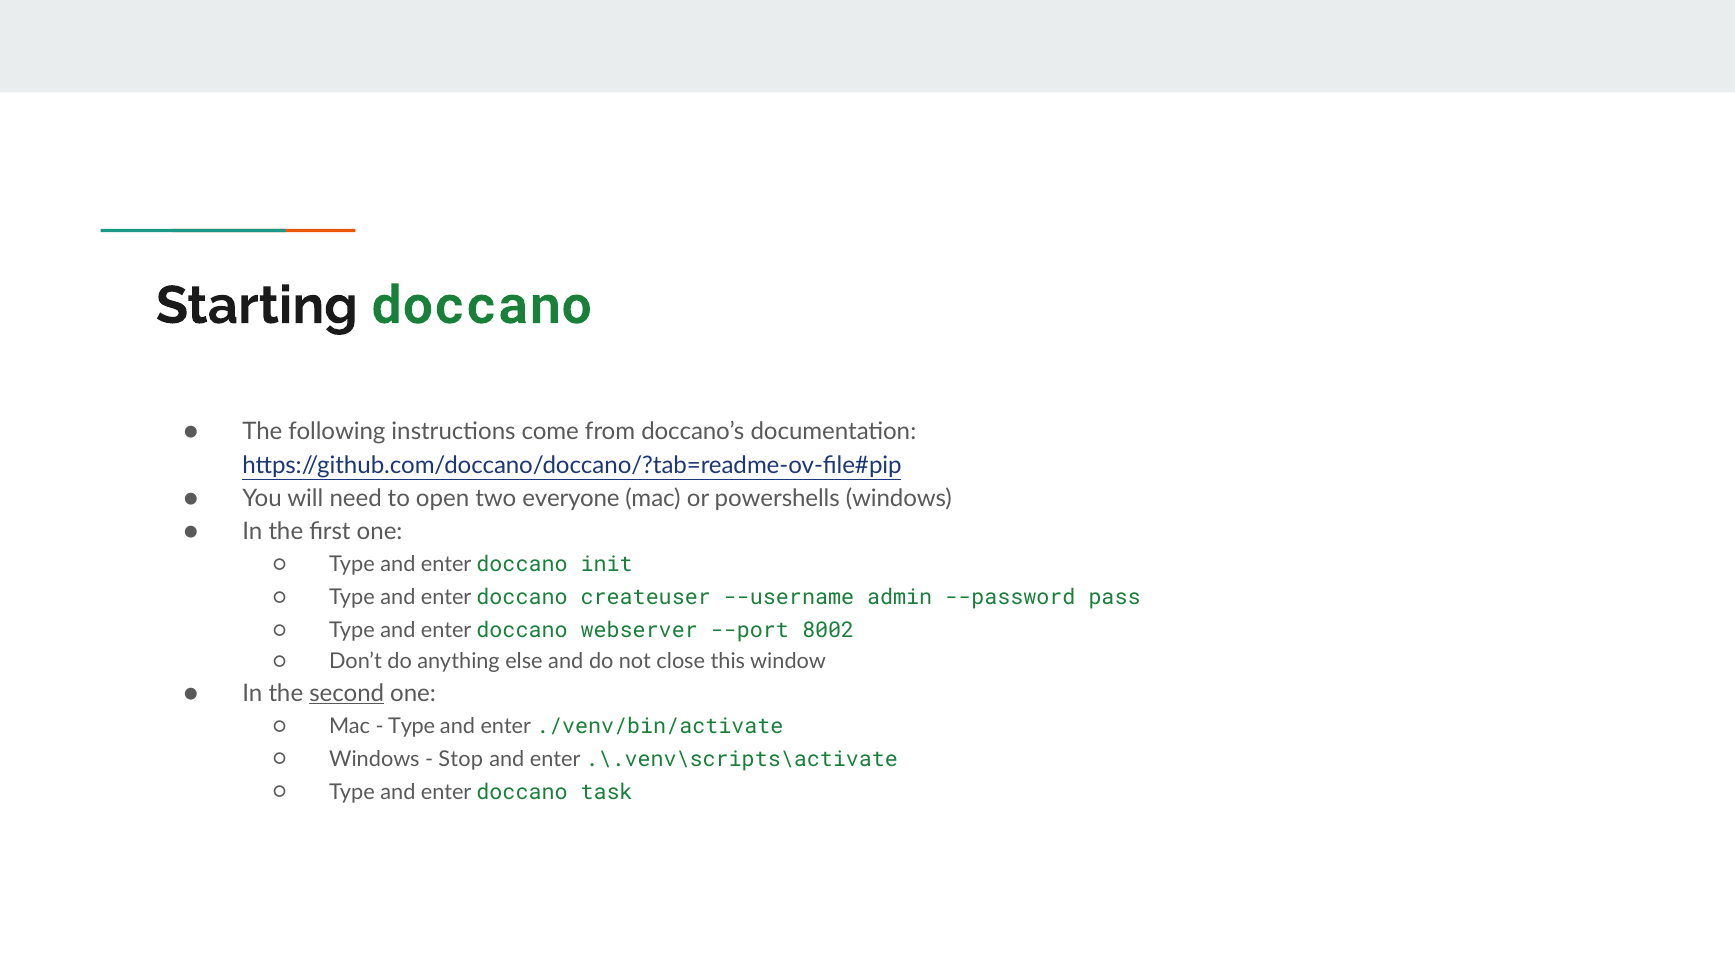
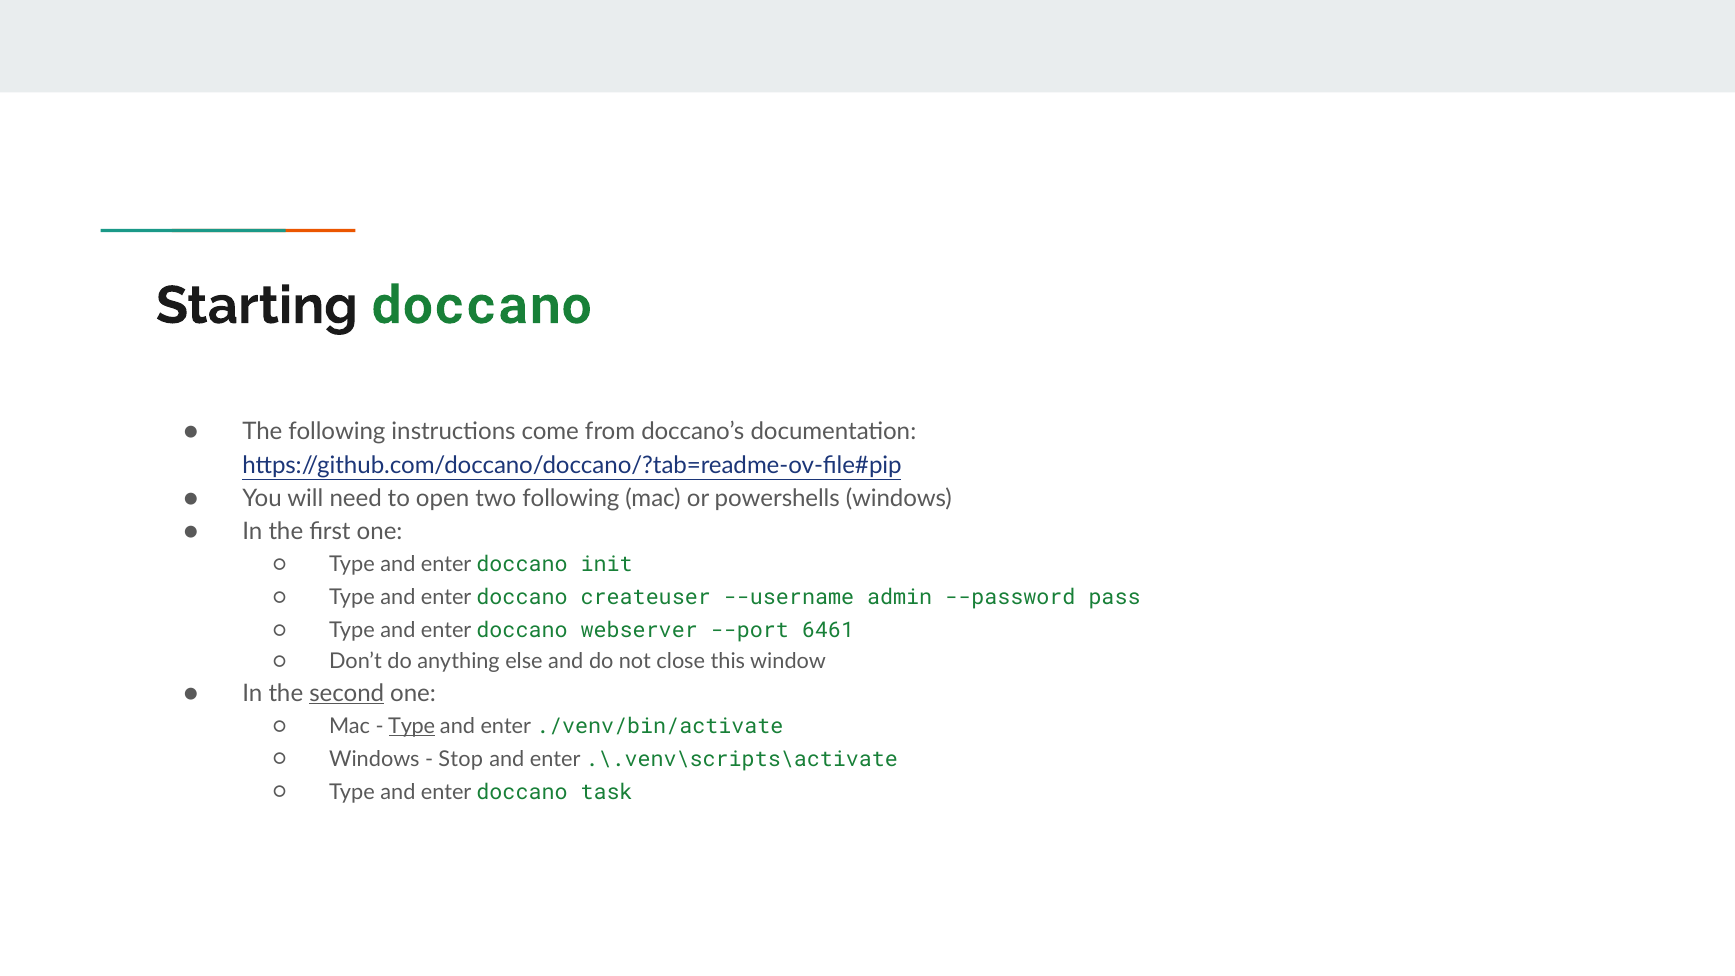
two everyone: everyone -> following
8002: 8002 -> 6461
Type at (412, 726) underline: none -> present
